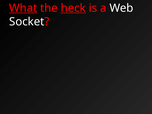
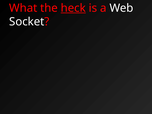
What underline: present -> none
